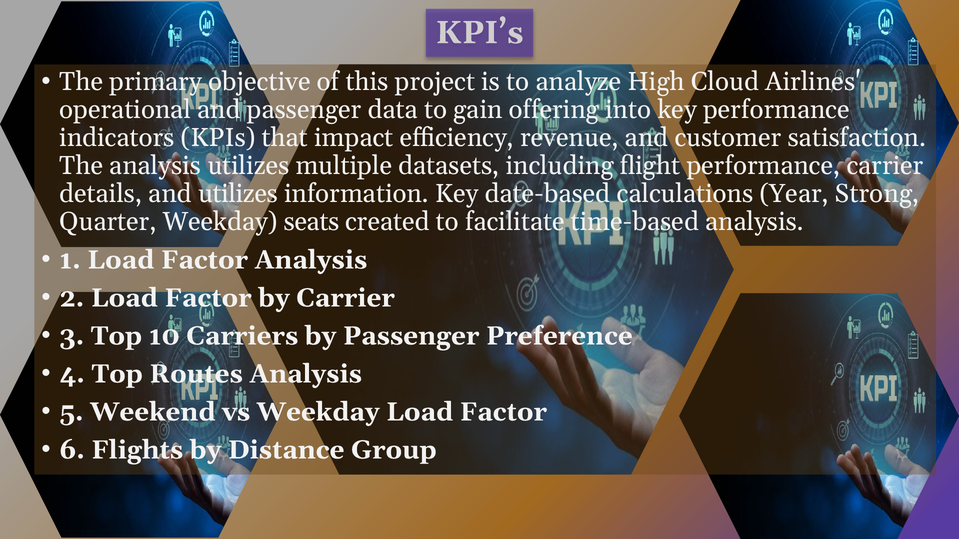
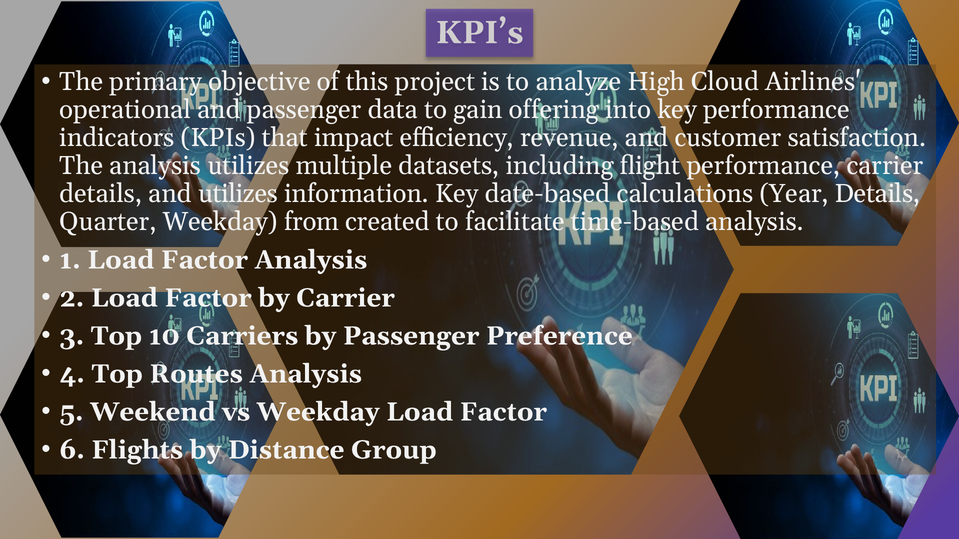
Year Strong: Strong -> Details
seats: seats -> from
